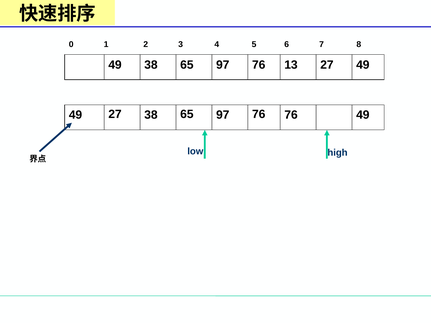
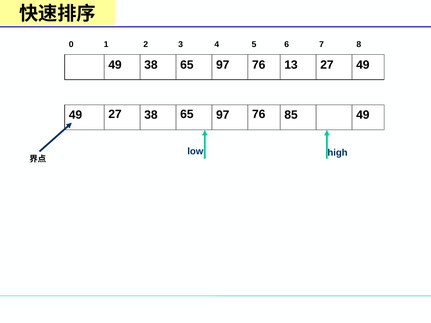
76 at (291, 115): 76 -> 85
